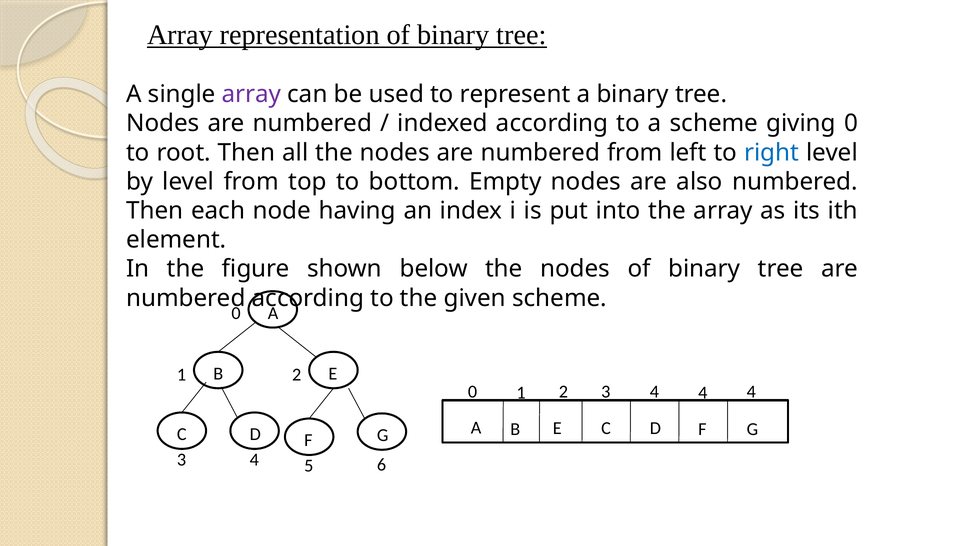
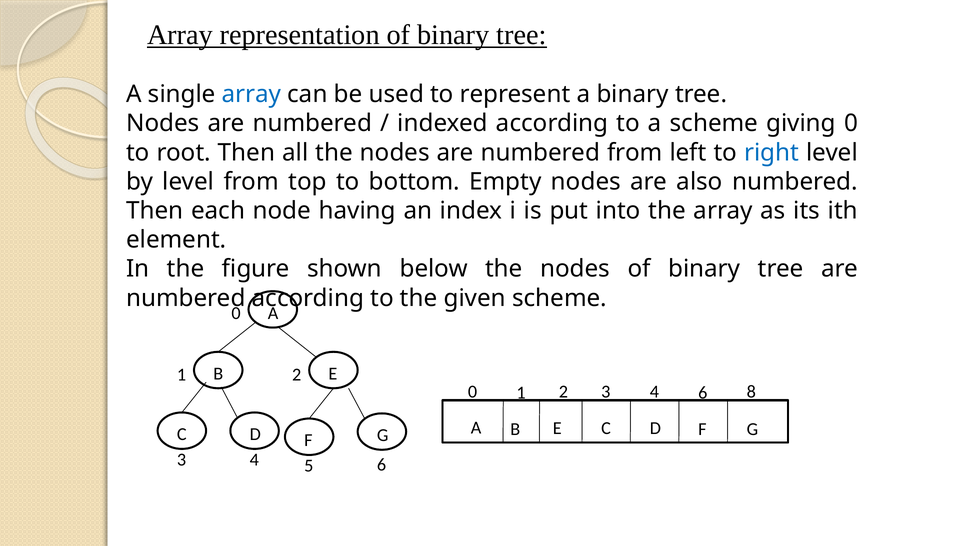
array at (252, 94) colour: purple -> blue
0 4: 4 -> 6
4 4: 4 -> 8
